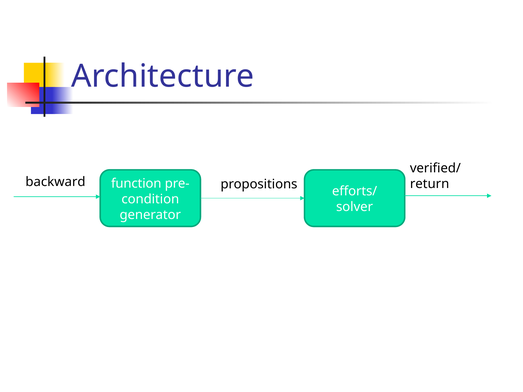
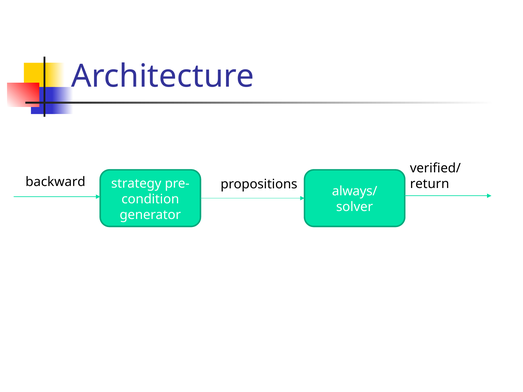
function: function -> strategy
efforts/: efforts/ -> always/
